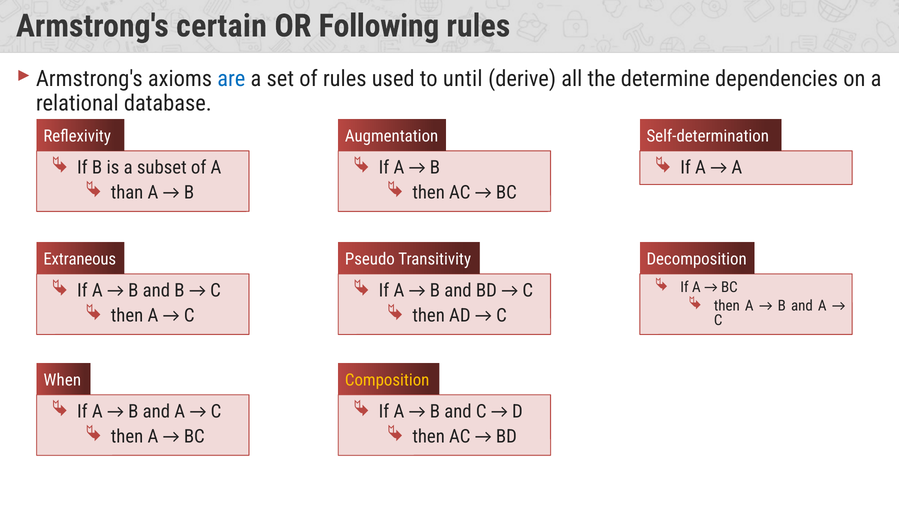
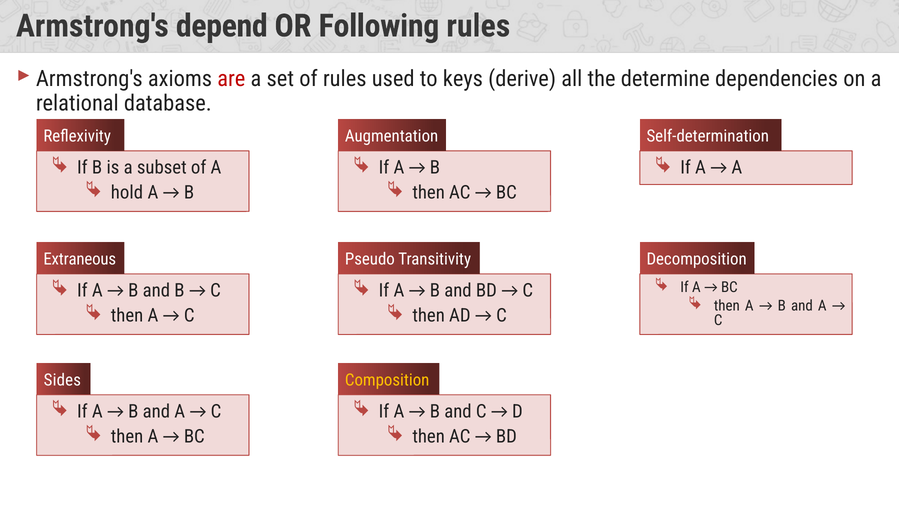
certain: certain -> depend
are colour: blue -> red
until: until -> keys
than: than -> hold
When: When -> Sides
